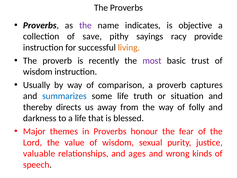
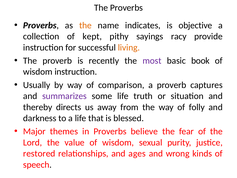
the at (85, 25) colour: purple -> orange
save: save -> kept
trust: trust -> book
summarizes colour: blue -> purple
honour: honour -> believe
valuable: valuable -> restored
